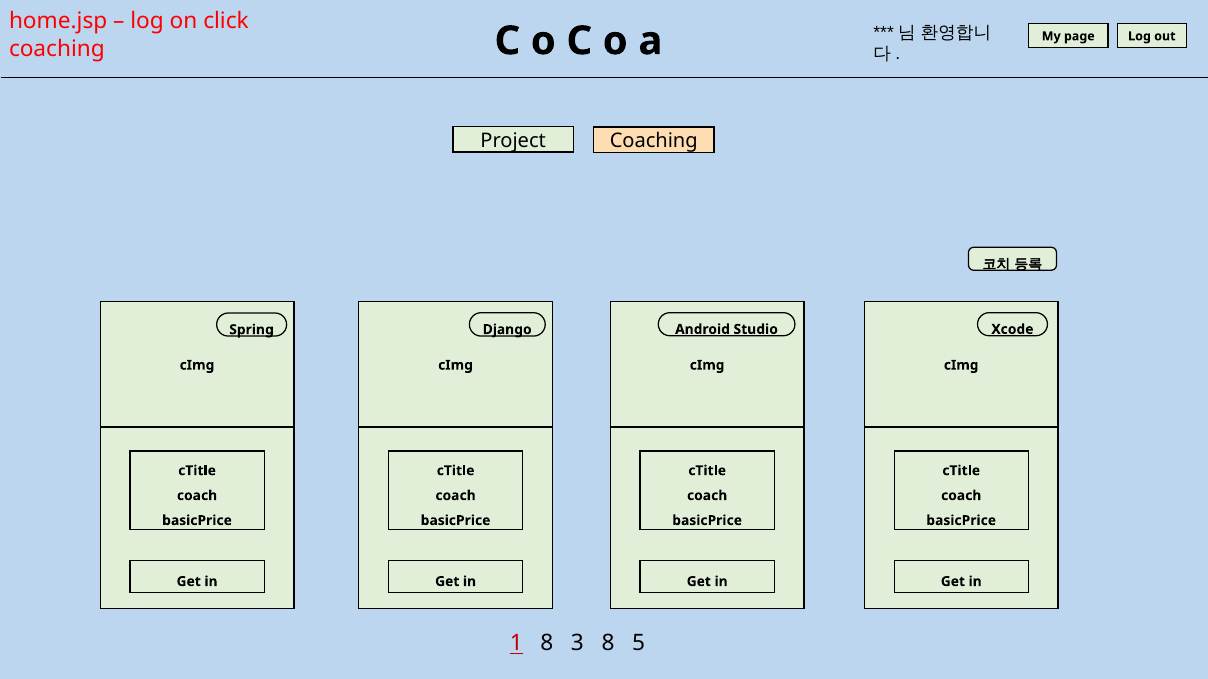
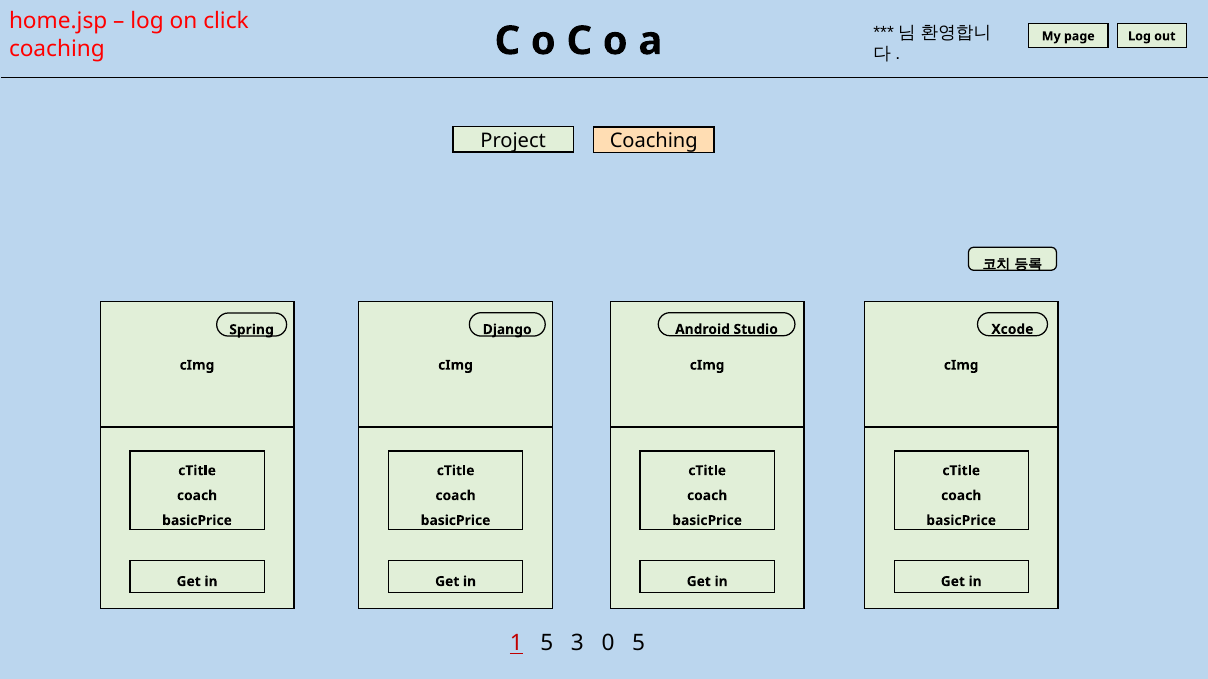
1 8: 8 -> 5
3 8: 8 -> 0
